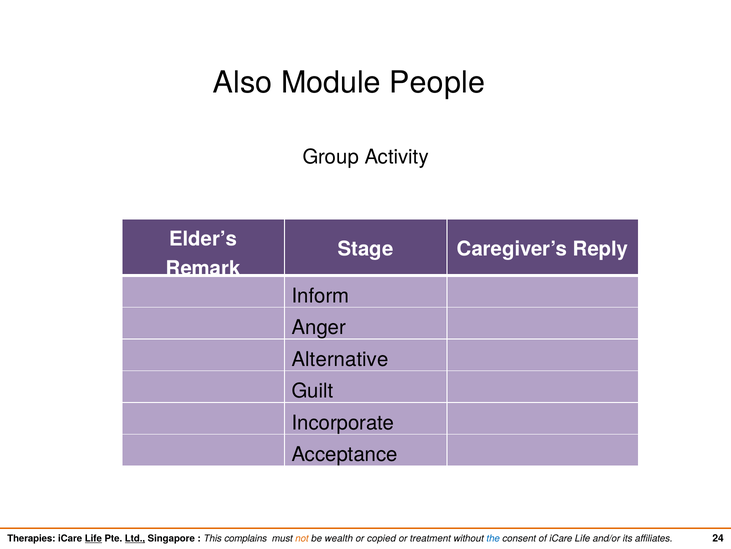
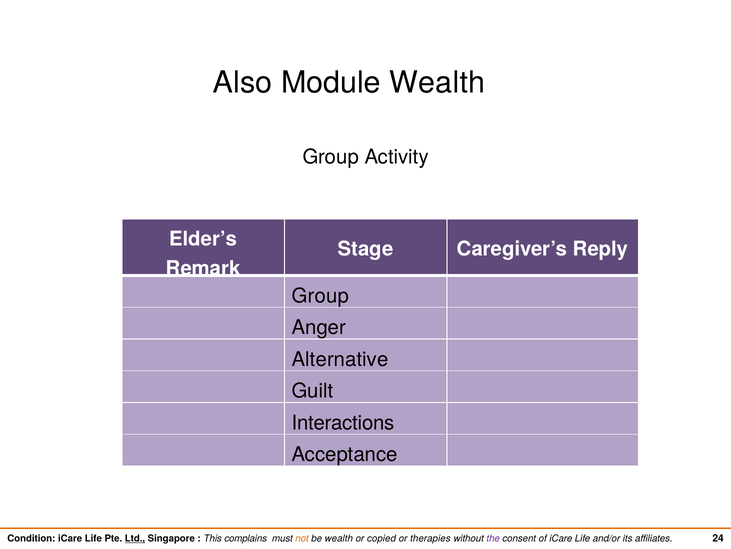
Module People: People -> Wealth
Inform at (321, 295): Inform -> Group
Incorporate: Incorporate -> Interactions
Therapies: Therapies -> Condition
Life at (93, 538) underline: present -> none
treatment: treatment -> therapies
the colour: blue -> purple
